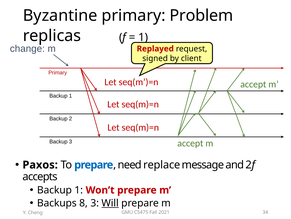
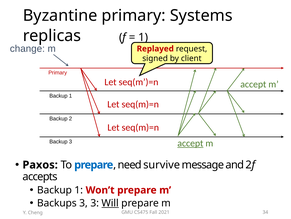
Problem: Problem -> Systems
accept at (190, 143) underline: none -> present
replace: replace -> survive
Backups 8: 8 -> 3
